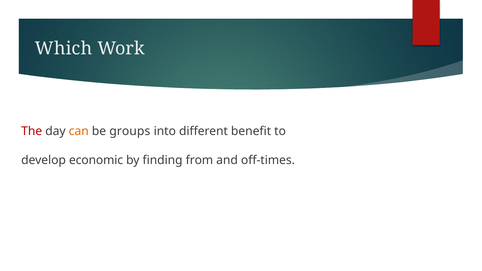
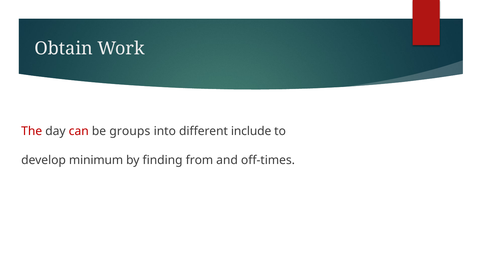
Which: Which -> Obtain
can colour: orange -> red
benefit: benefit -> include
economic: economic -> minimum
